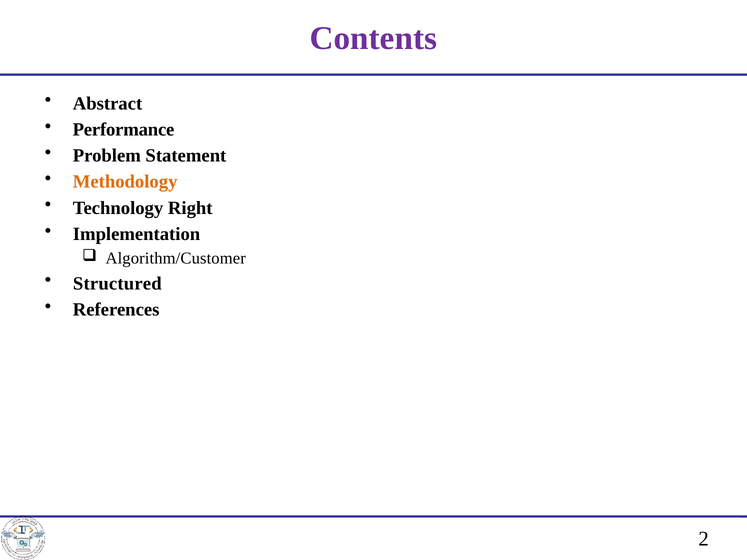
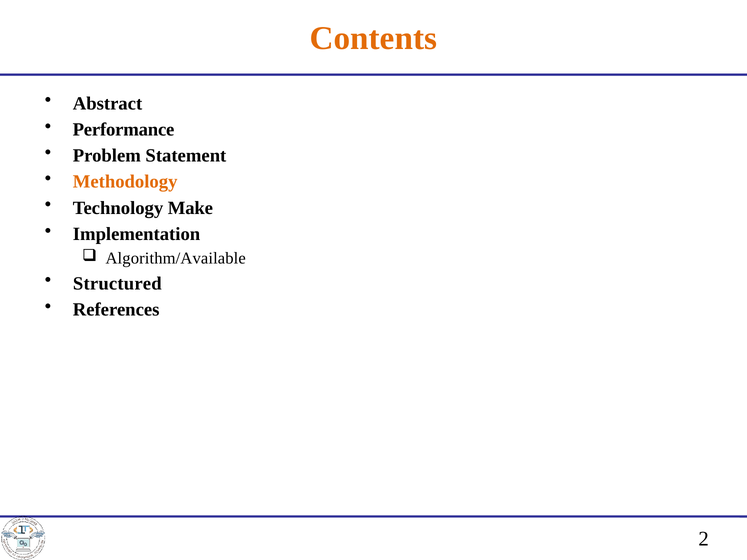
Contents colour: purple -> orange
Right: Right -> Make
Algorithm/Customer: Algorithm/Customer -> Algorithm/Available
